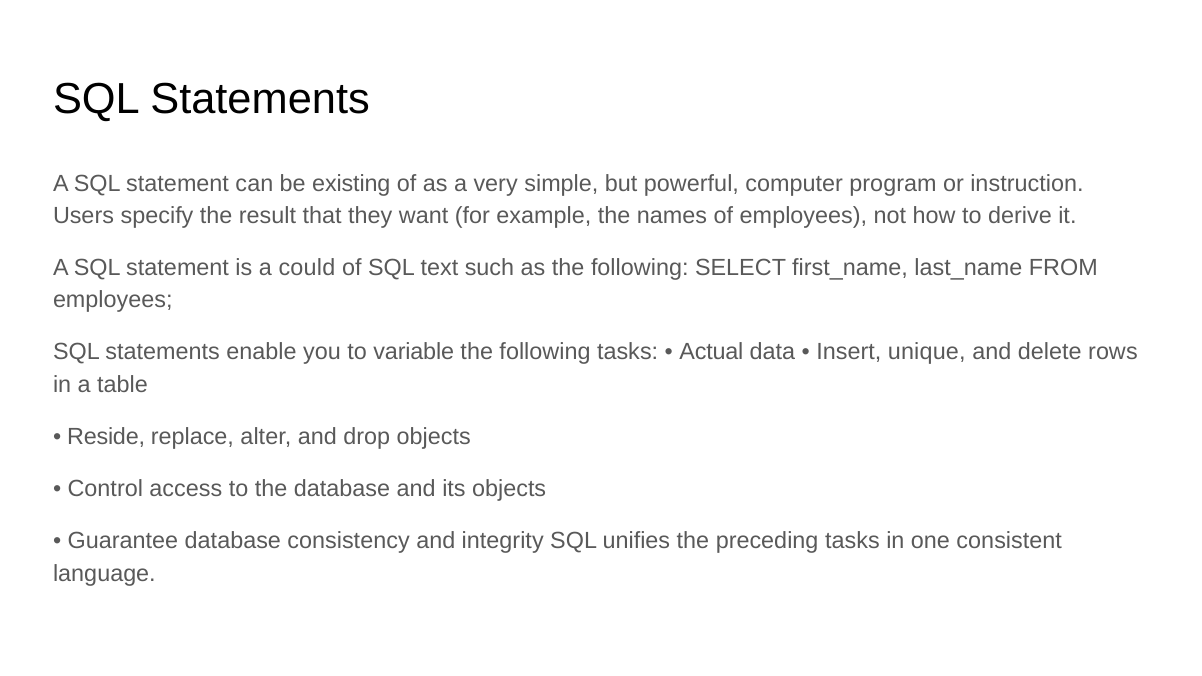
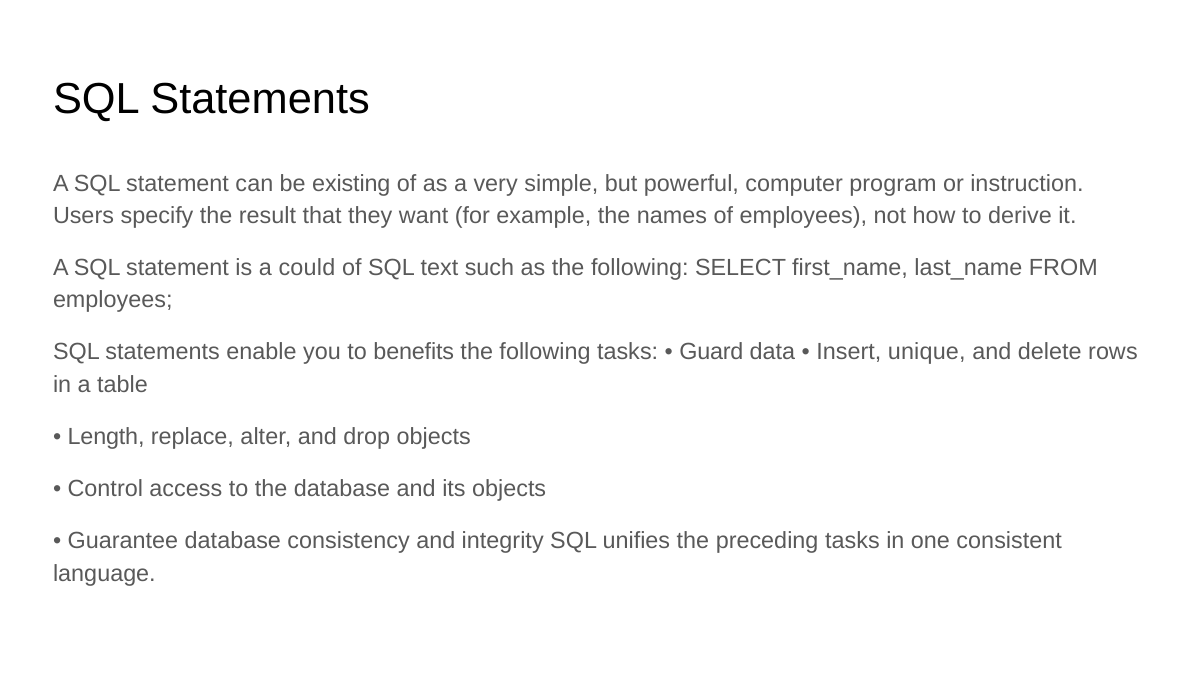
variable: variable -> benefits
Actual: Actual -> Guard
Reside: Reside -> Length
